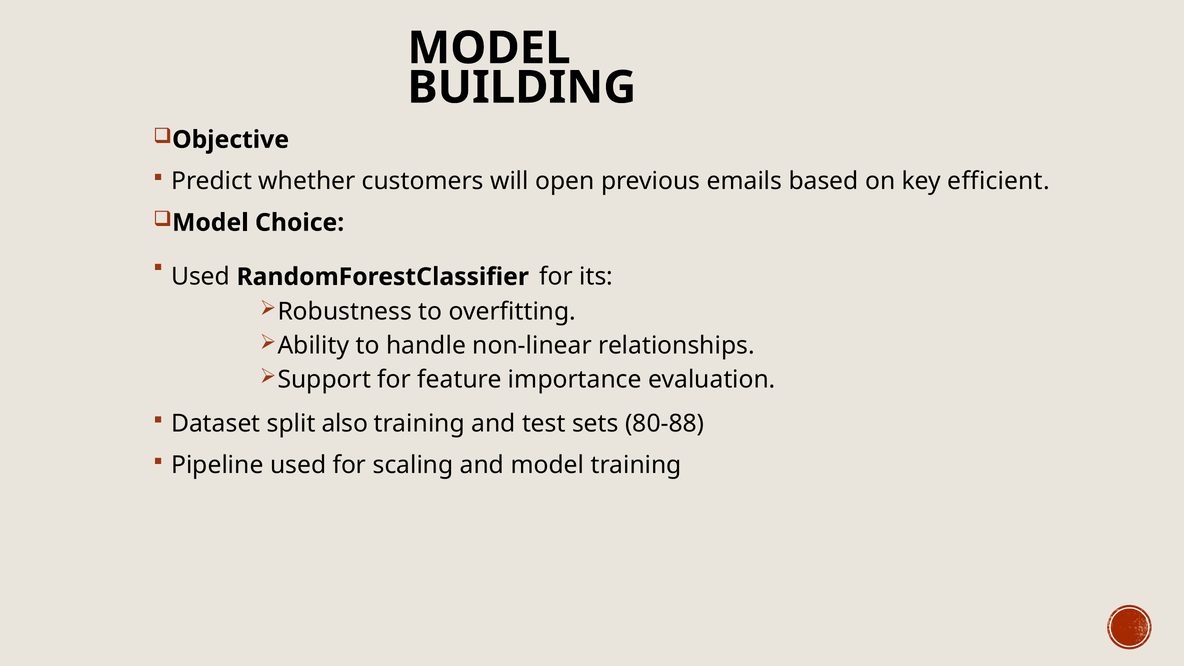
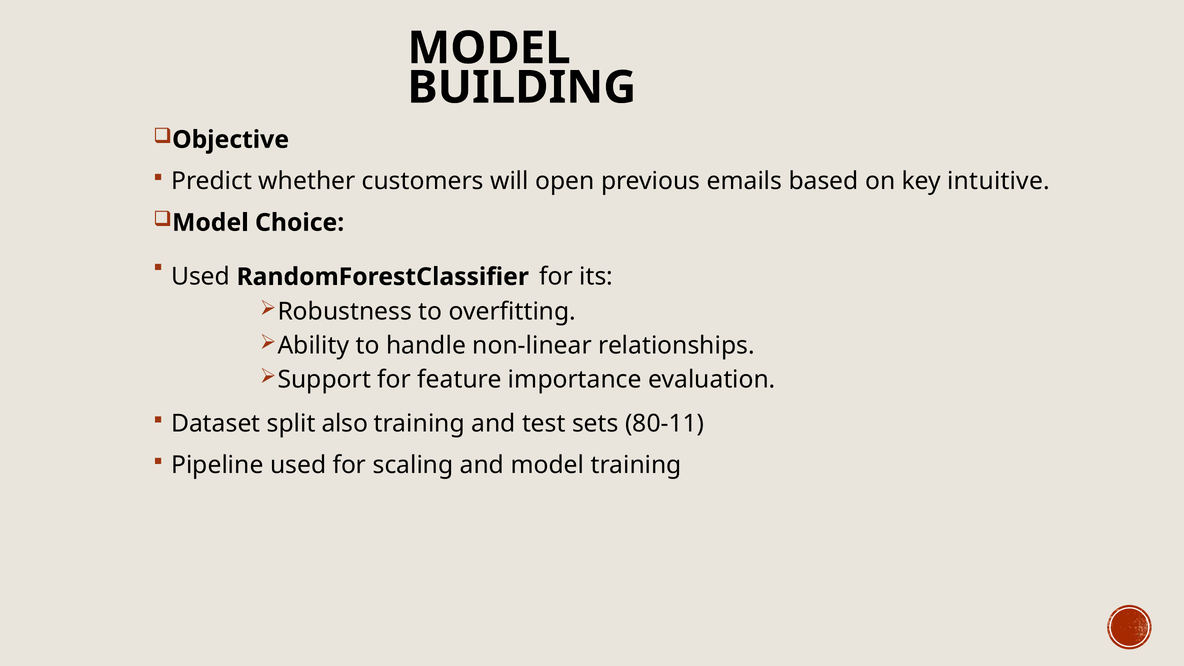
efficient: efficient -> intuitive
80-88: 80-88 -> 80-11
